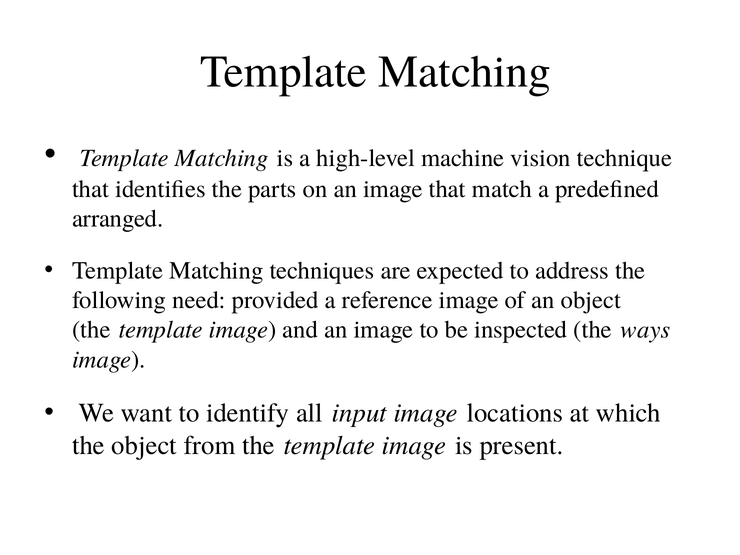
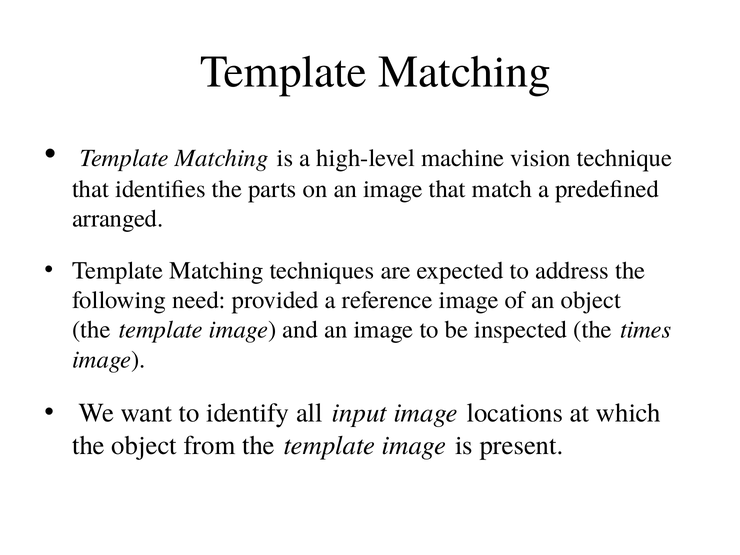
ways: ways -> times
